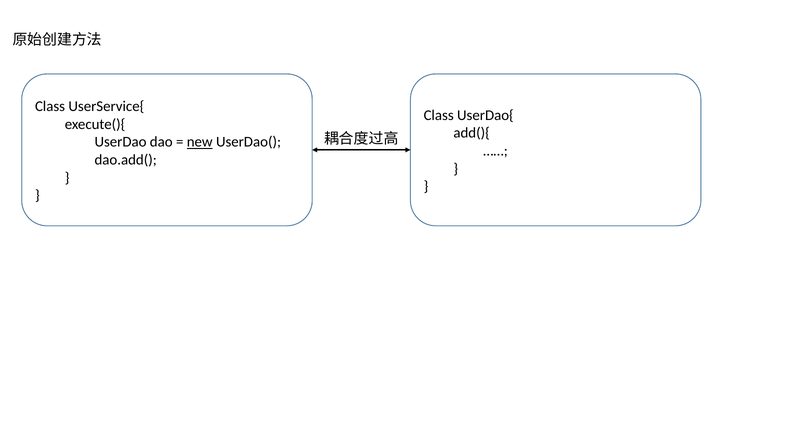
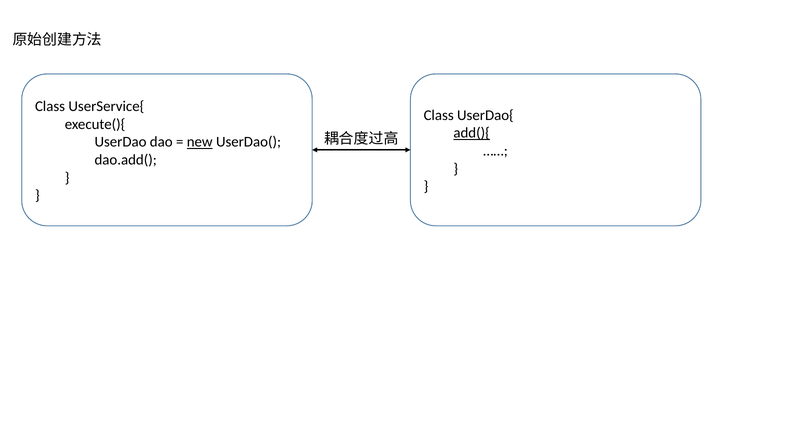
add(){ underline: none -> present
